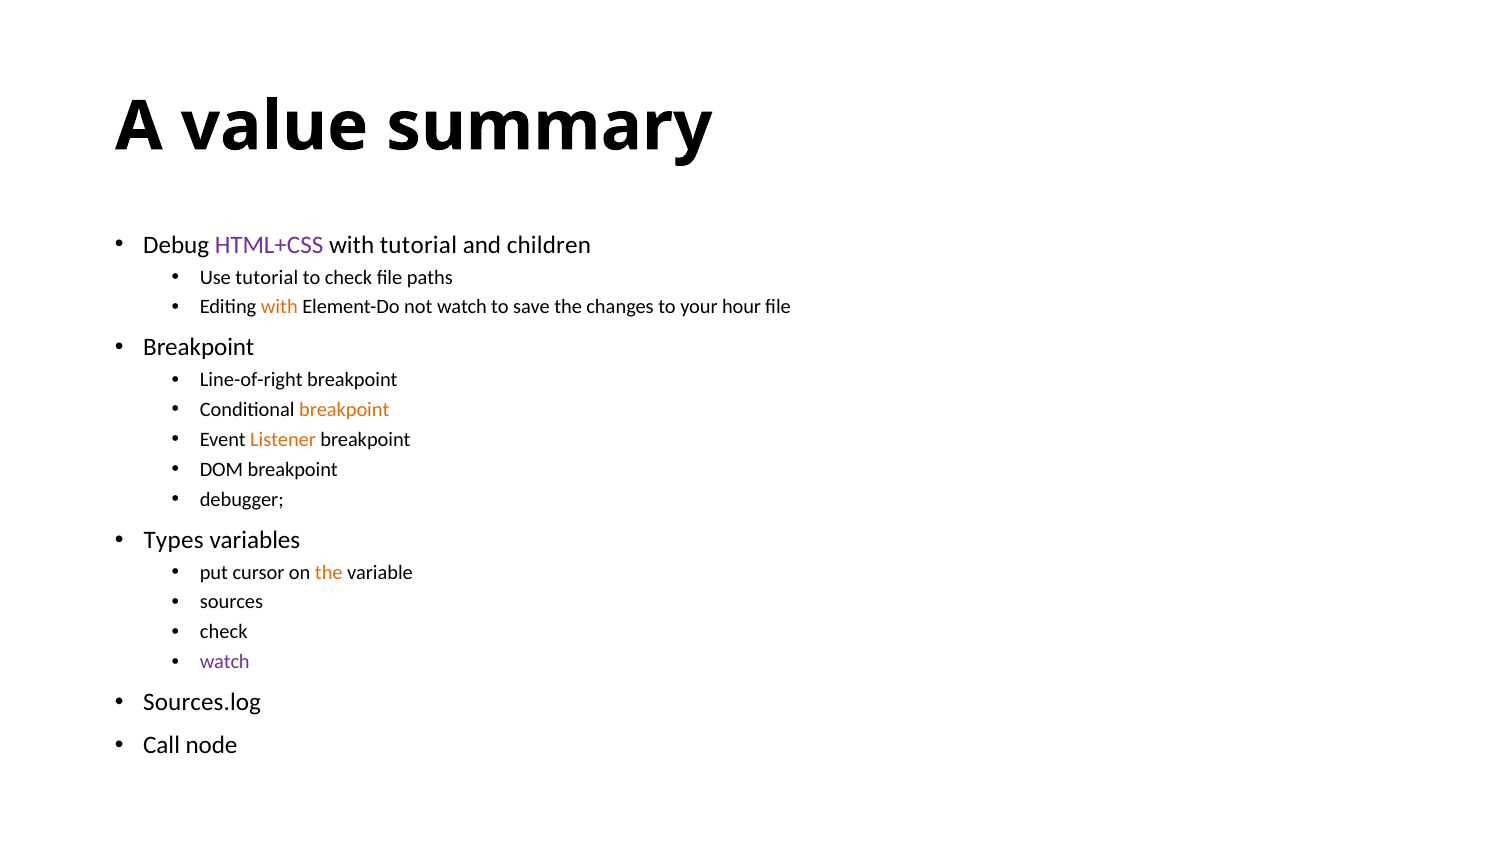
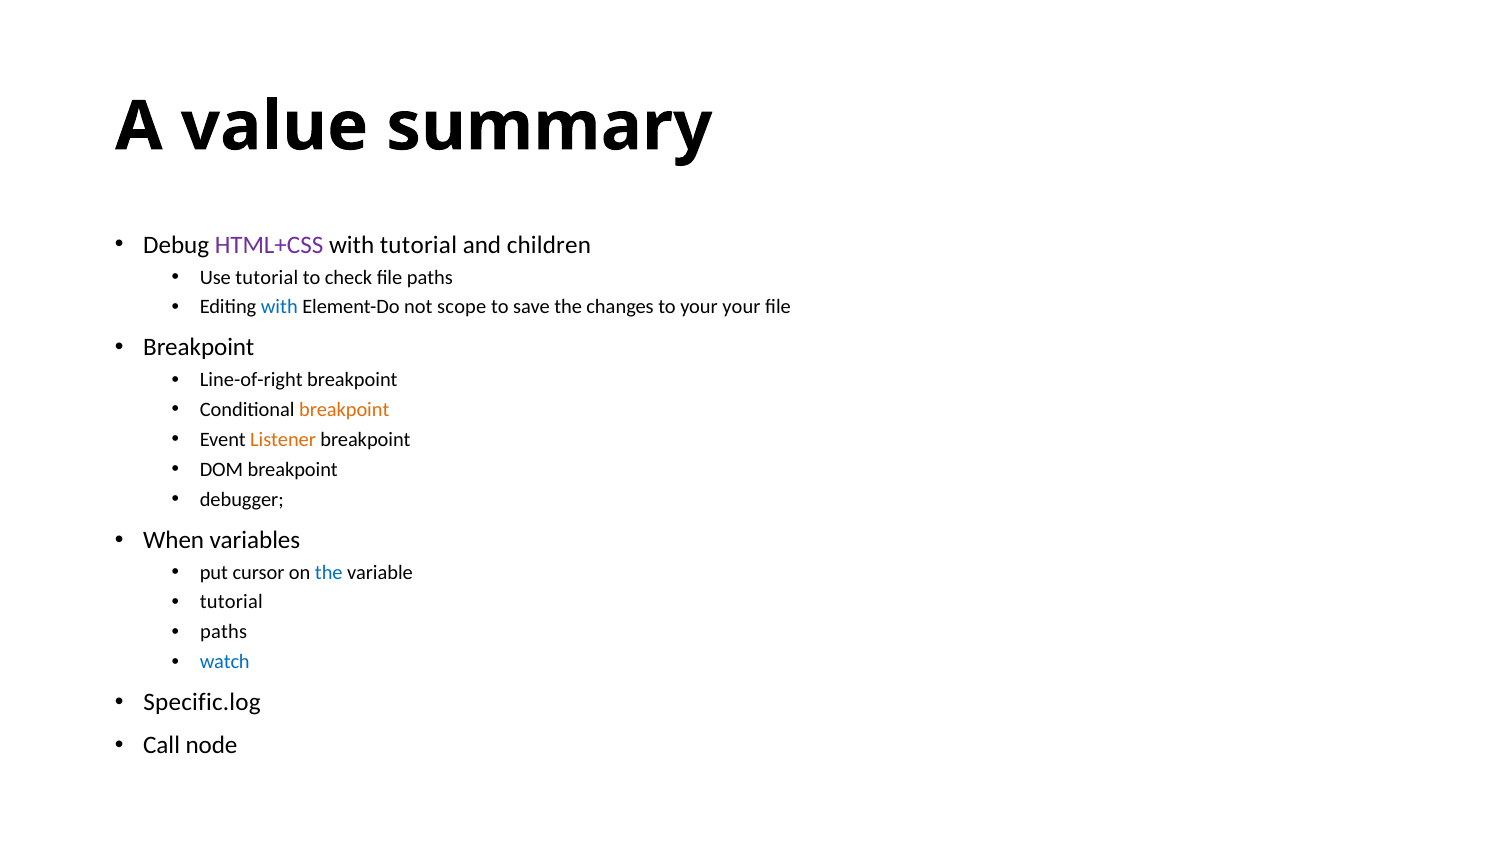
with at (279, 307) colour: orange -> blue
not watch: watch -> scope
your hour: hour -> your
Types: Types -> When
the at (329, 572) colour: orange -> blue
sources at (231, 602): sources -> tutorial
check at (224, 632): check -> paths
watch at (225, 662) colour: purple -> blue
Sources.log: Sources.log -> Specific.log
